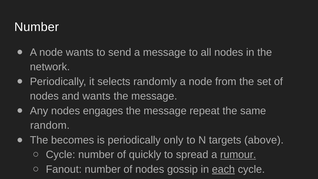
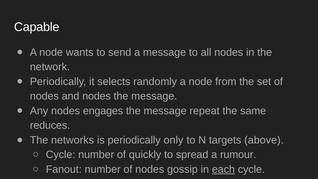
Number at (37, 27): Number -> Capable
and wants: wants -> nodes
random: random -> reduces
becomes: becomes -> networks
rumour underline: present -> none
